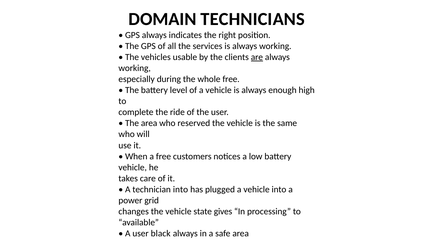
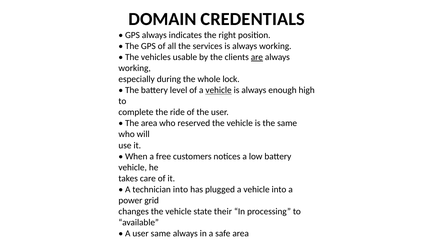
TECHNICIANS: TECHNICIANS -> CREDENTIALS
whole free: free -> lock
vehicle at (219, 90) underline: none -> present
gives: gives -> their
user black: black -> same
